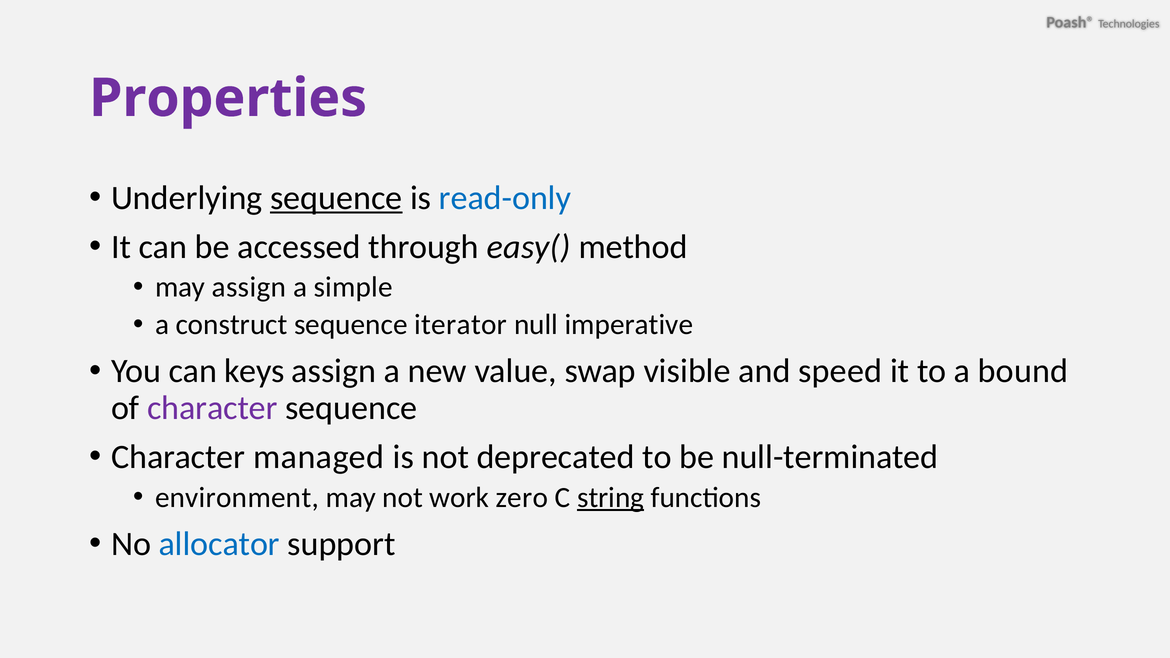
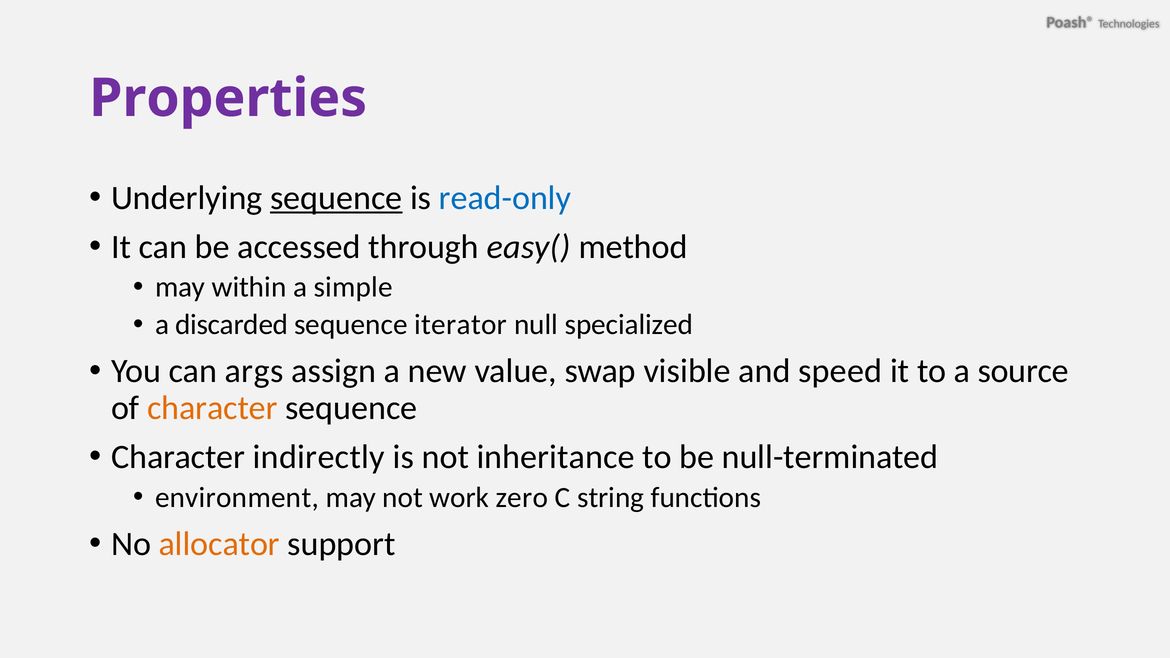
may assign: assign -> within
construct: construct -> discarded
imperative: imperative -> specialized
keys: keys -> args
bound: bound -> source
character at (212, 408) colour: purple -> orange
managed: managed -> indirectly
deprecated: deprecated -> inheritance
string underline: present -> none
allocator colour: blue -> orange
